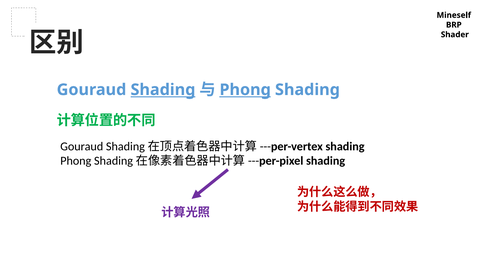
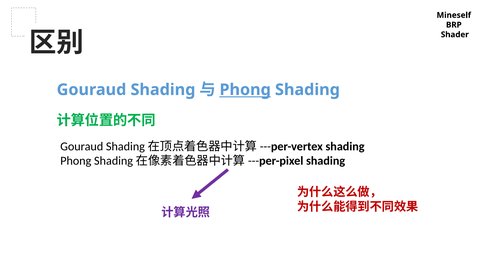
Shading at (163, 90) underline: present -> none
